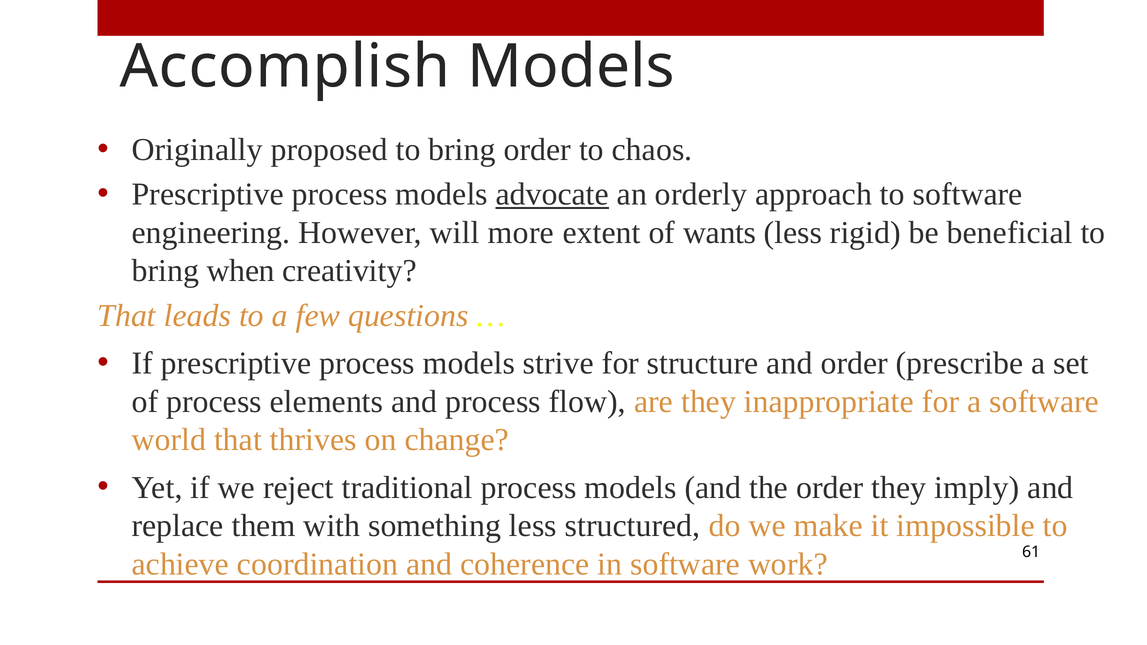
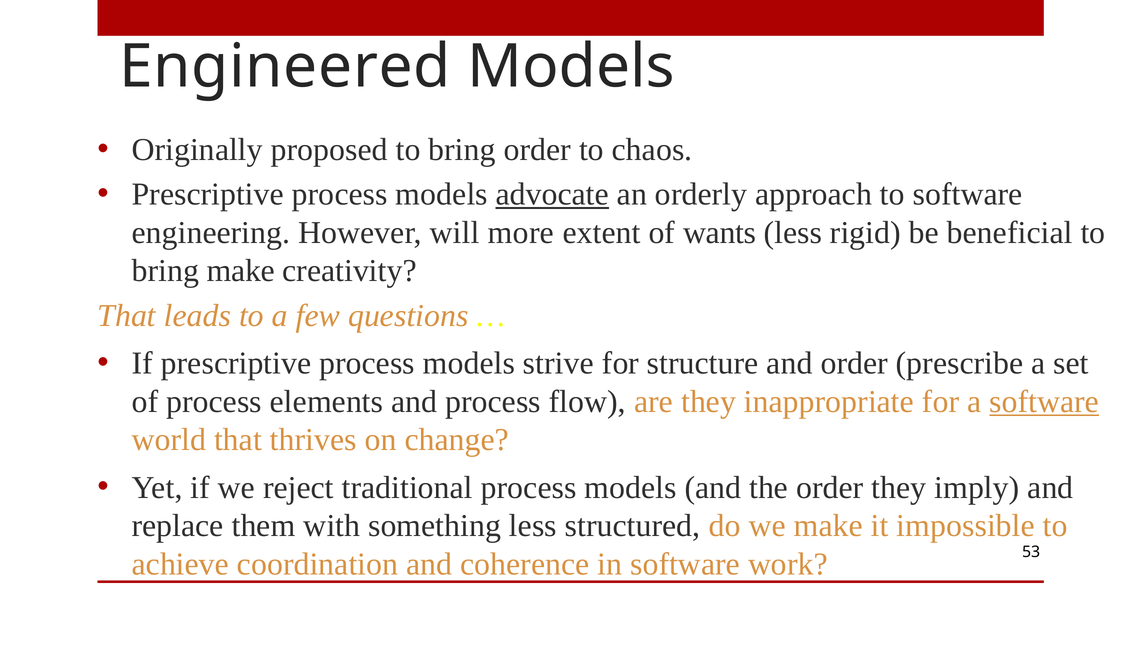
Accomplish: Accomplish -> Engineered
bring when: when -> make
software at (1044, 402) underline: none -> present
61: 61 -> 53
